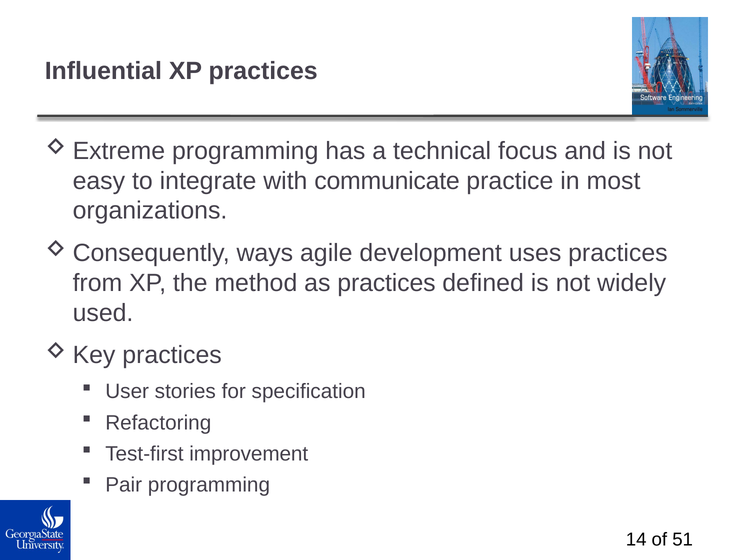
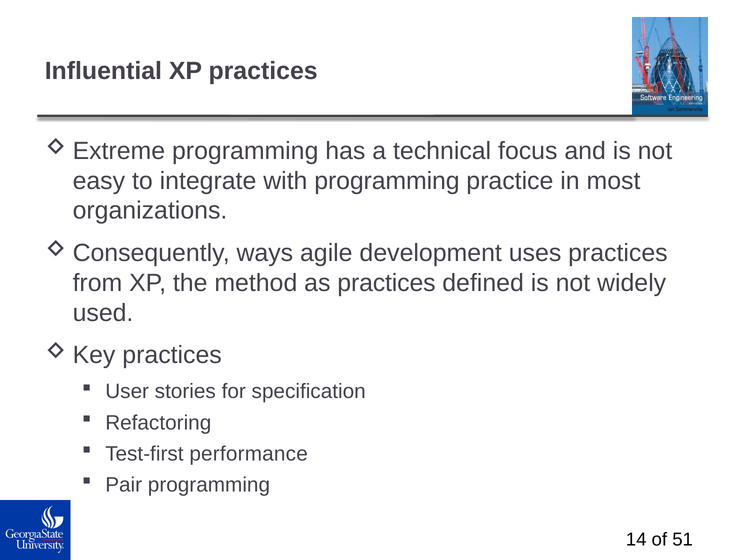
with communicate: communicate -> programming
improvement: improvement -> performance
